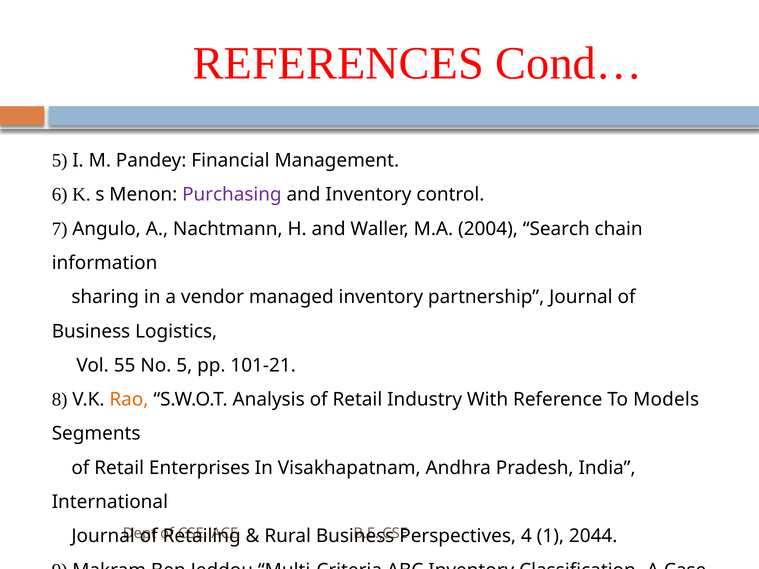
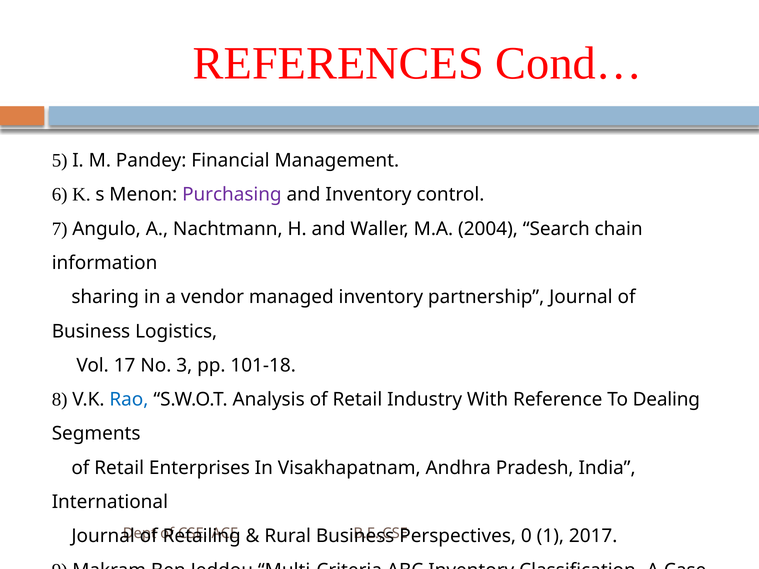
55: 55 -> 17
5 at (184, 366): 5 -> 3
101-21: 101-21 -> 101-18
Rao colour: orange -> blue
Models: Models -> Dealing
4: 4 -> 0
2044: 2044 -> 2017
